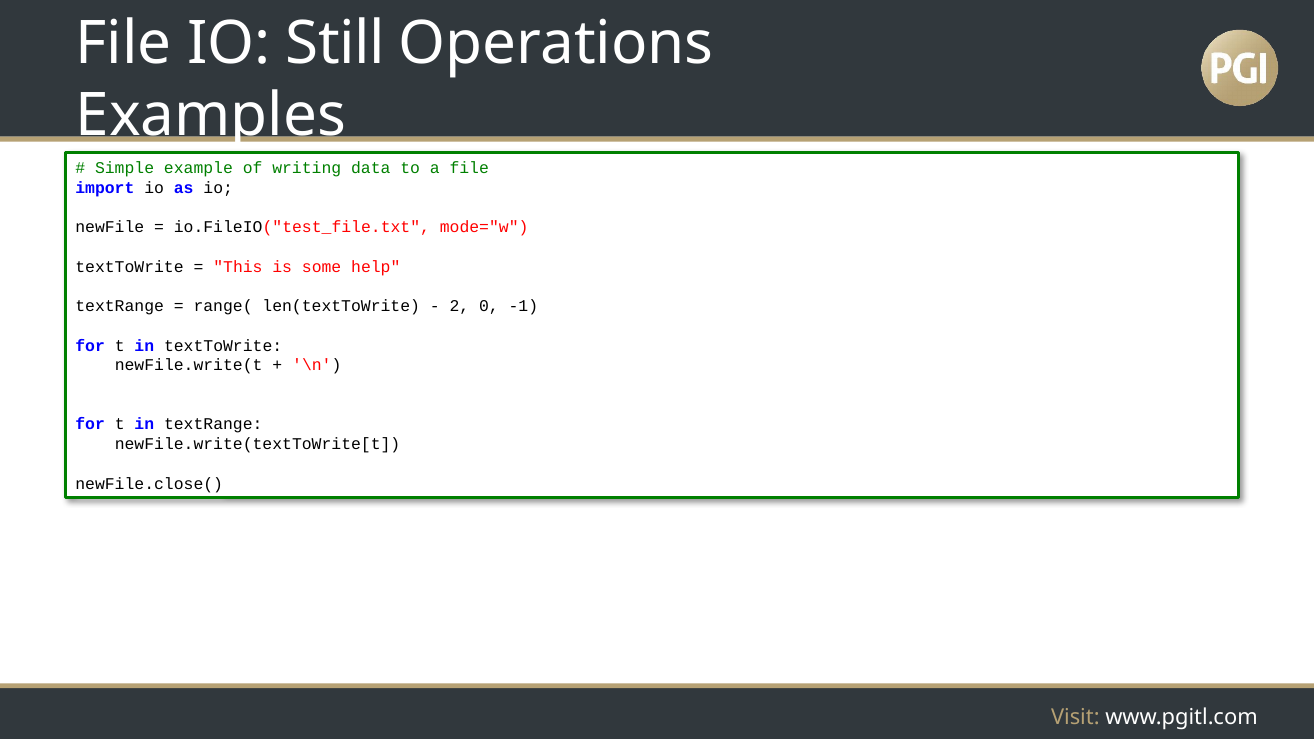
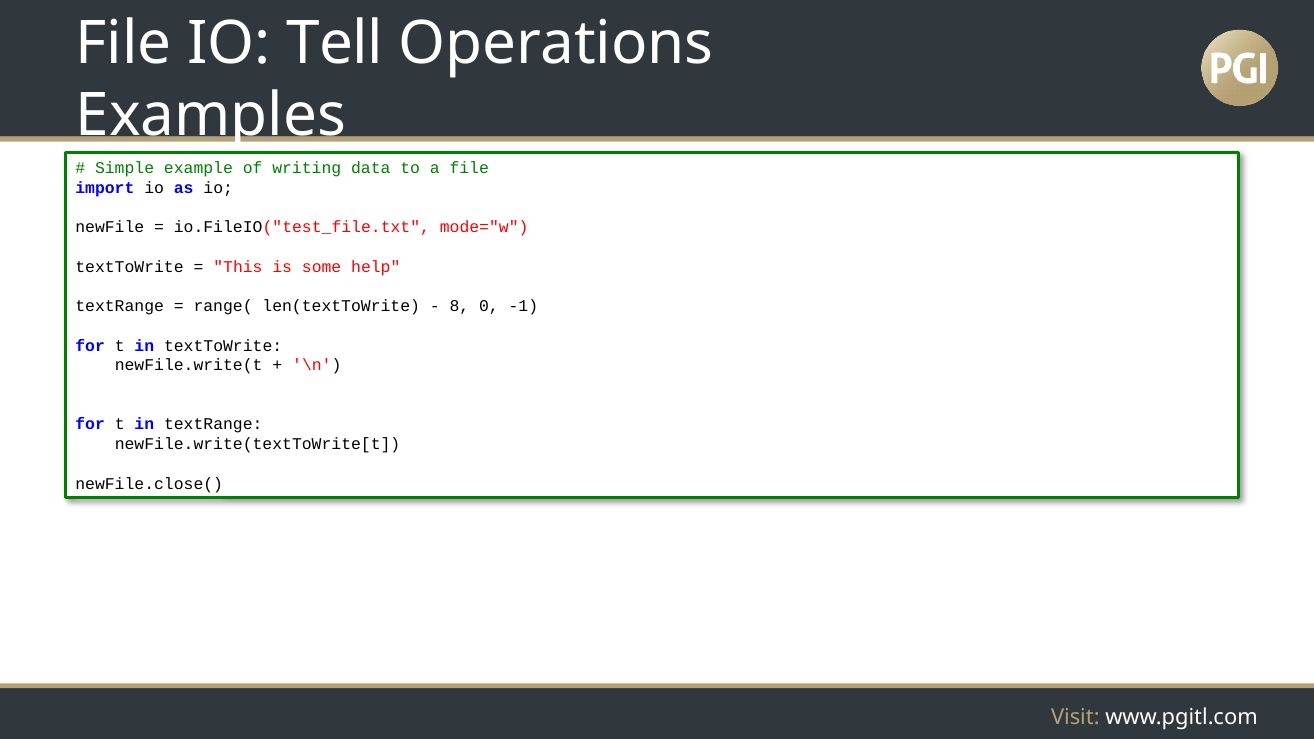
Still: Still -> Tell
2: 2 -> 8
